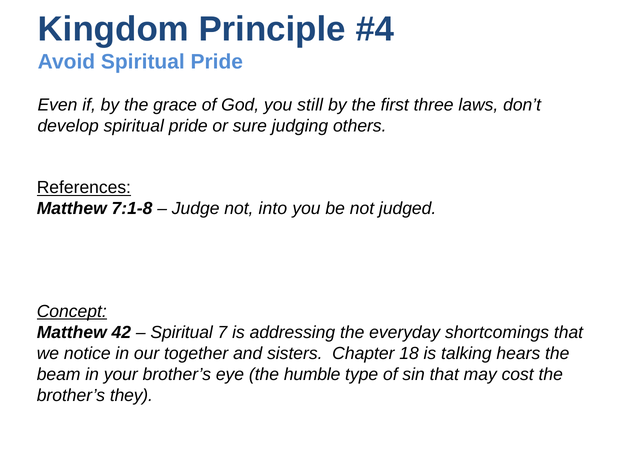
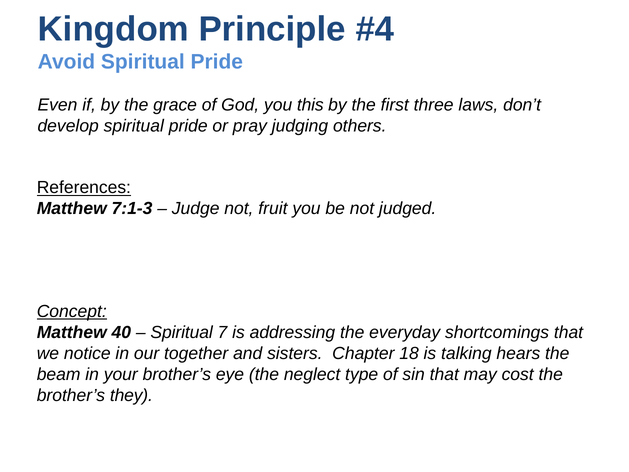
still: still -> this
sure: sure -> pray
7:1-8: 7:1-8 -> 7:1-3
into: into -> fruit
42: 42 -> 40
humble: humble -> neglect
